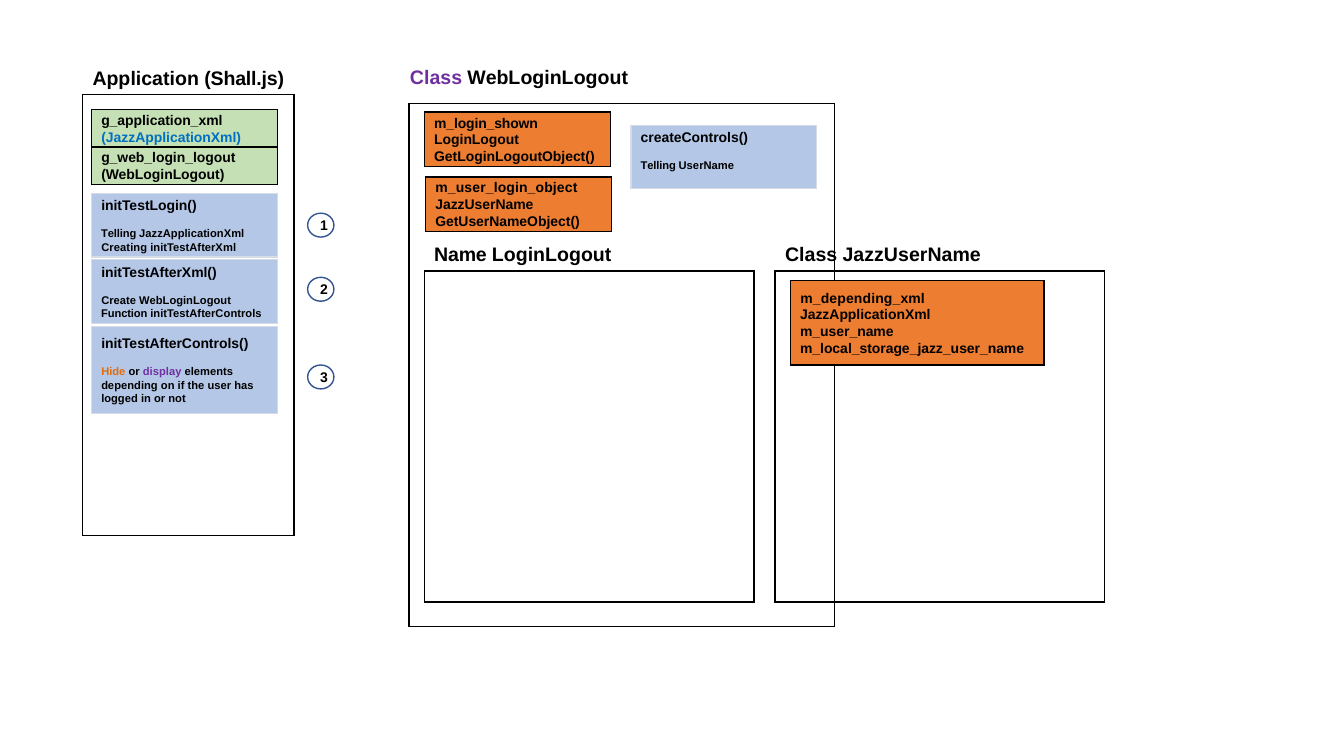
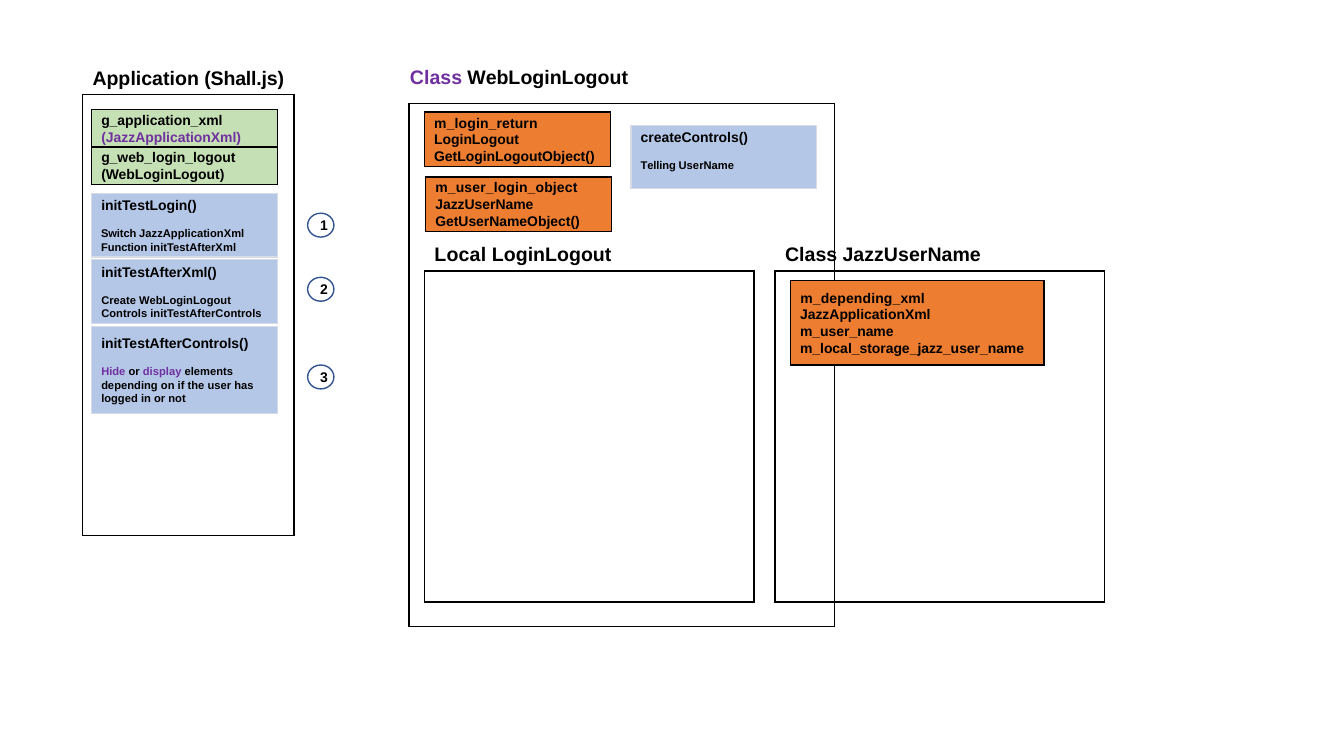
m_login_shown: m_login_shown -> m_login_return
JazzApplicationXml at (171, 137) colour: blue -> purple
Telling at (119, 234): Telling -> Switch
Creating: Creating -> Function
Name: Name -> Local
Function: Function -> Controls
Hide colour: orange -> purple
